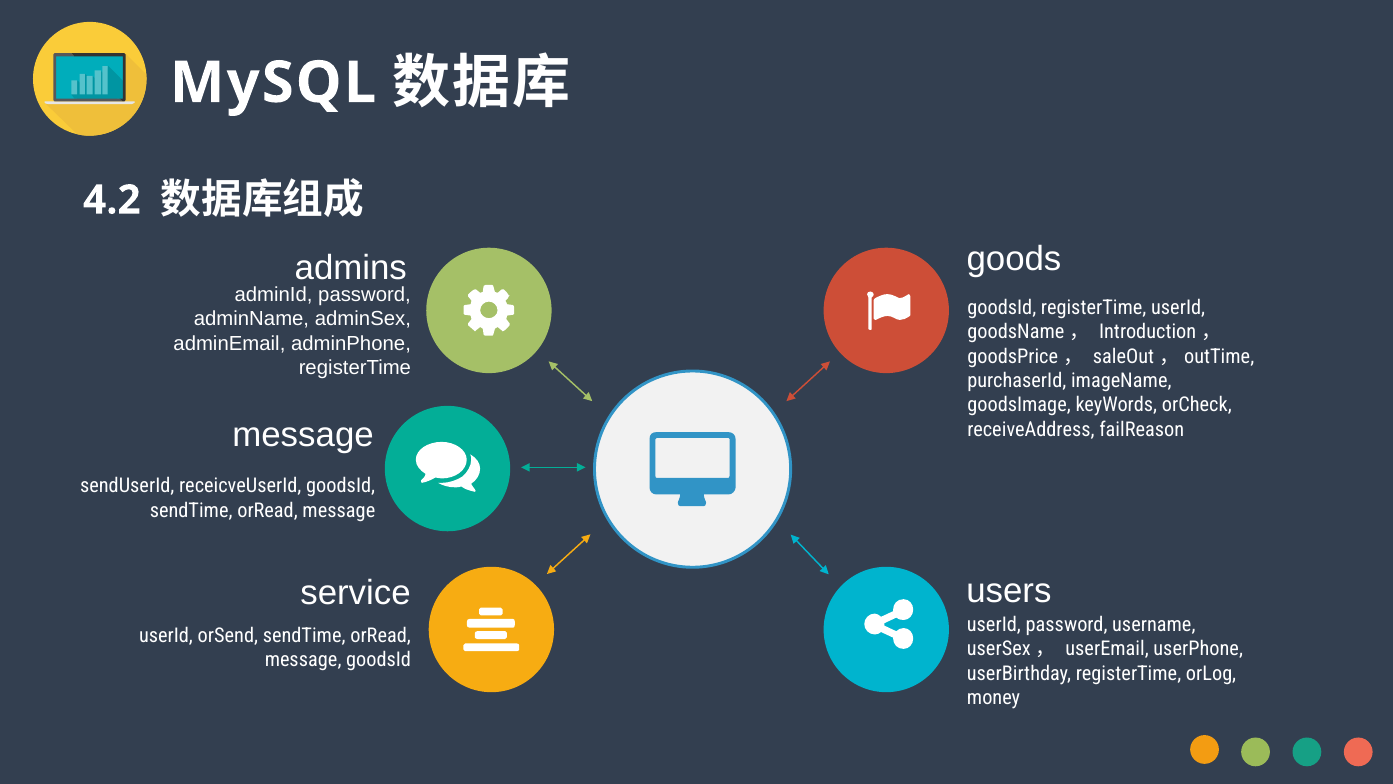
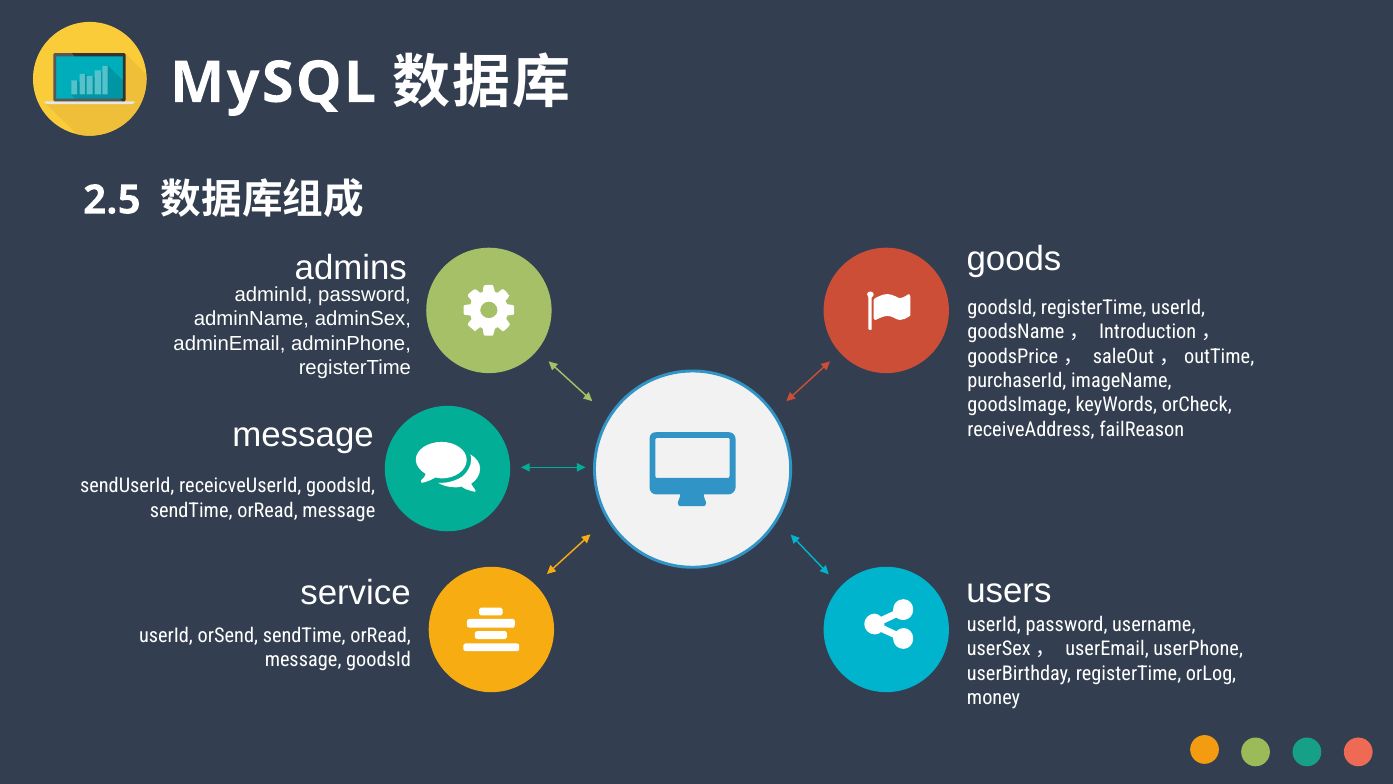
4.2: 4.2 -> 2.5
